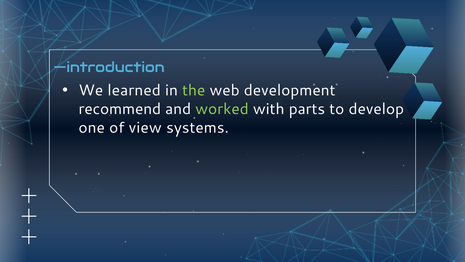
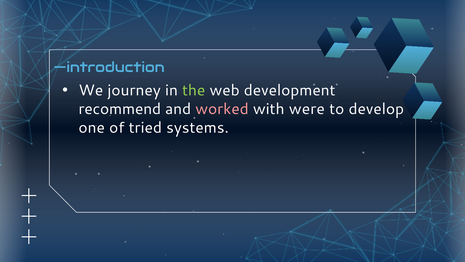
learned: learned -> journey
worked colour: light green -> pink
parts: parts -> were
view: view -> tried
